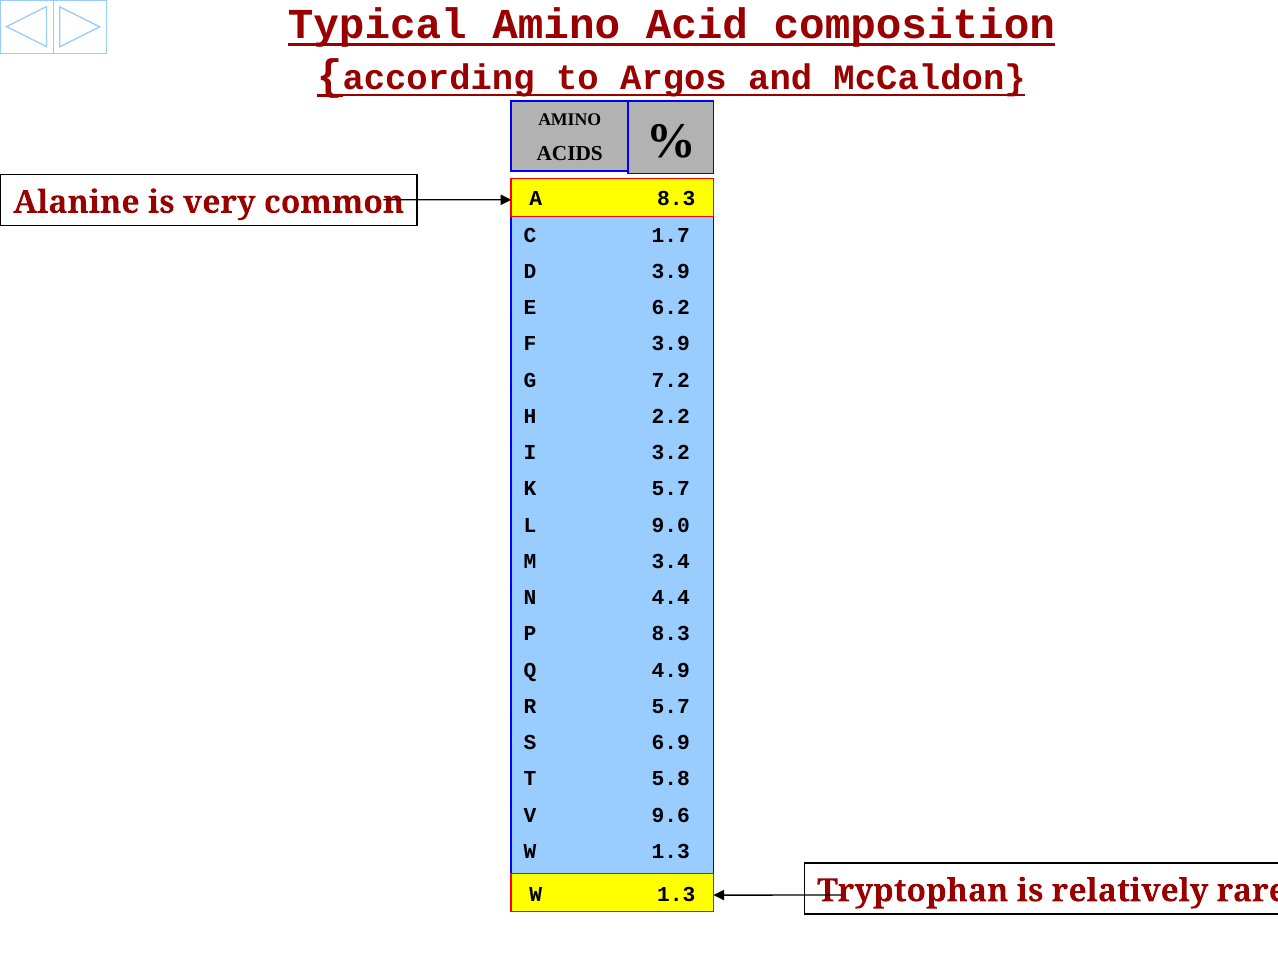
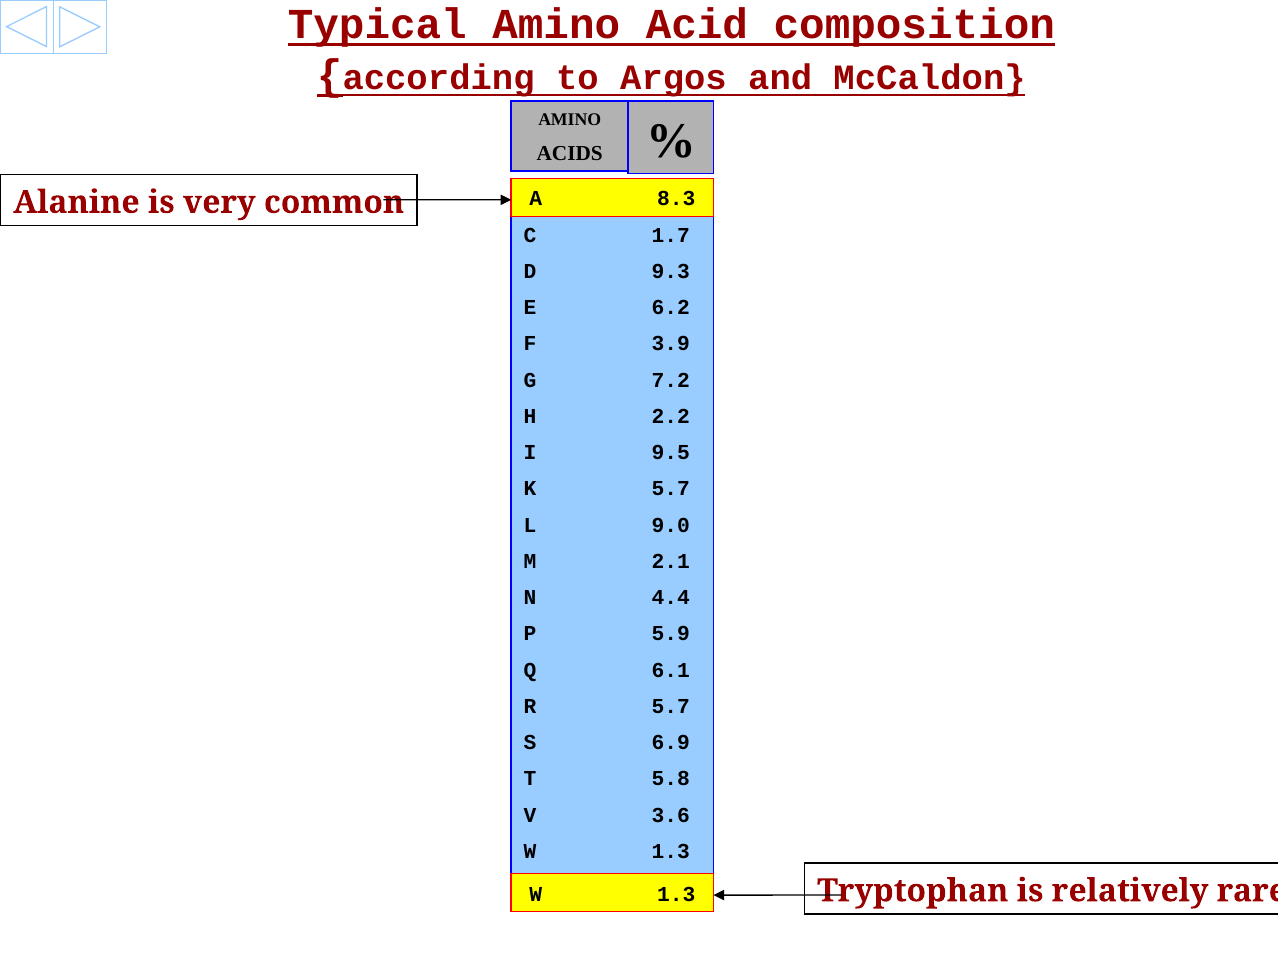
D 3.9: 3.9 -> 9.3
I 3.2: 3.2 -> 9.5
3.4: 3.4 -> 2.1
P 8.3: 8.3 -> 5.9
4.9: 4.9 -> 6.1
9.6: 9.6 -> 3.6
